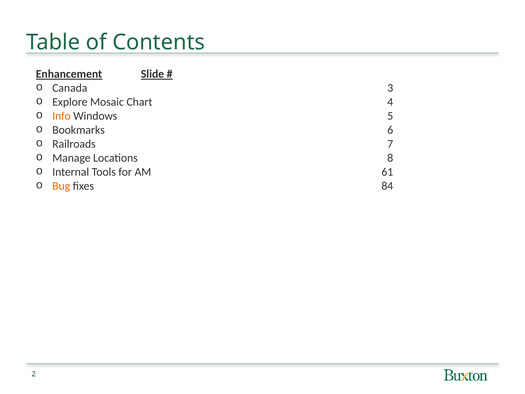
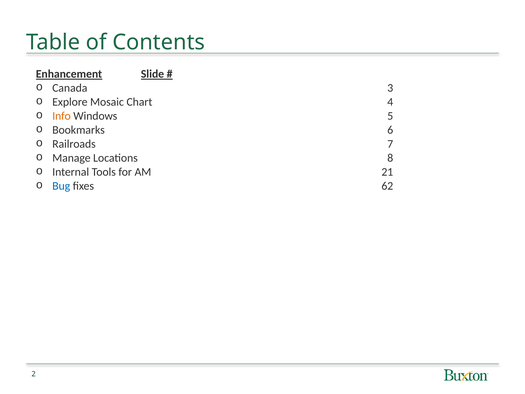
61: 61 -> 21
Bug colour: orange -> blue
84: 84 -> 62
